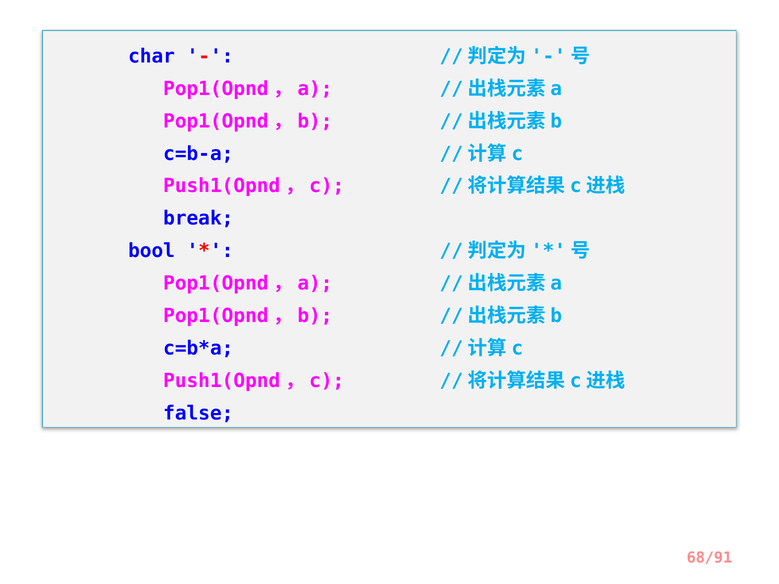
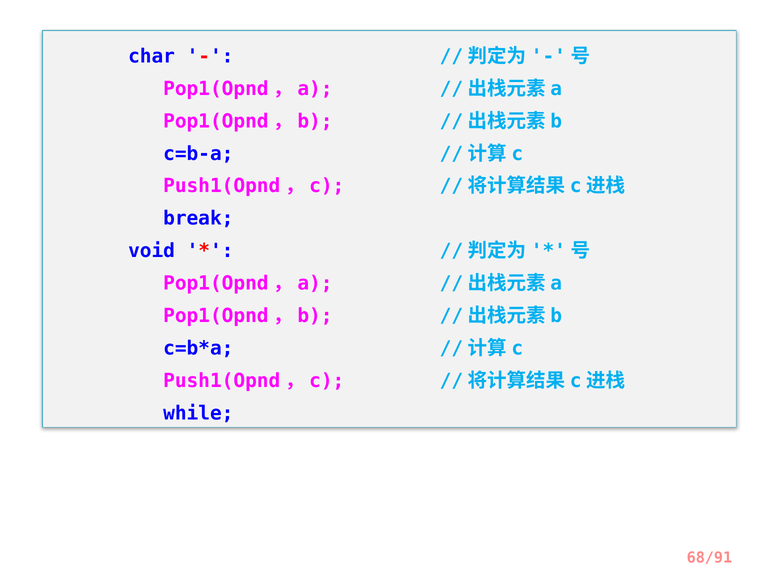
bool: bool -> void
false: false -> while
